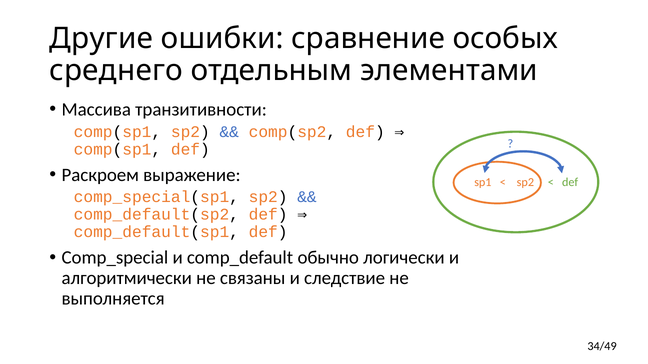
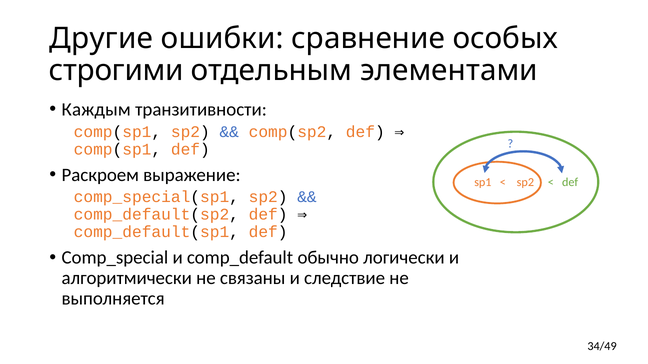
среднего: среднего -> строгими
Массива: Массива -> Каждым
